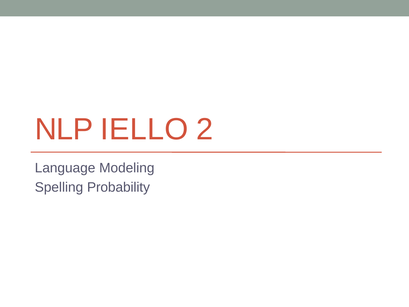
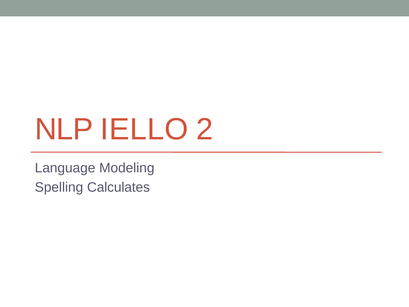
Probability: Probability -> Calculates
